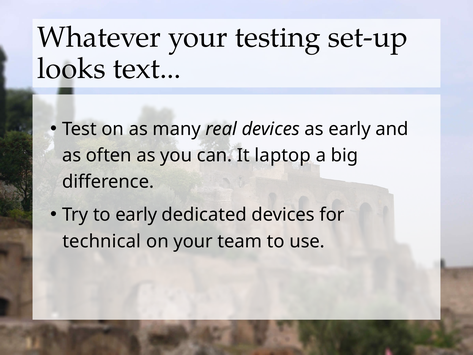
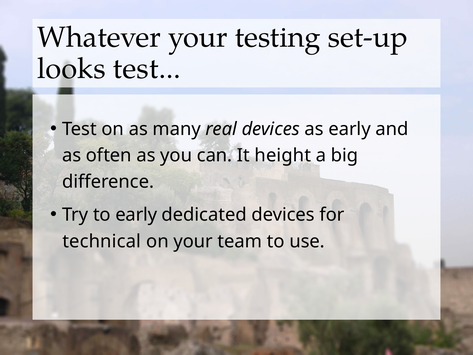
looks text: text -> test
laptop: laptop -> height
